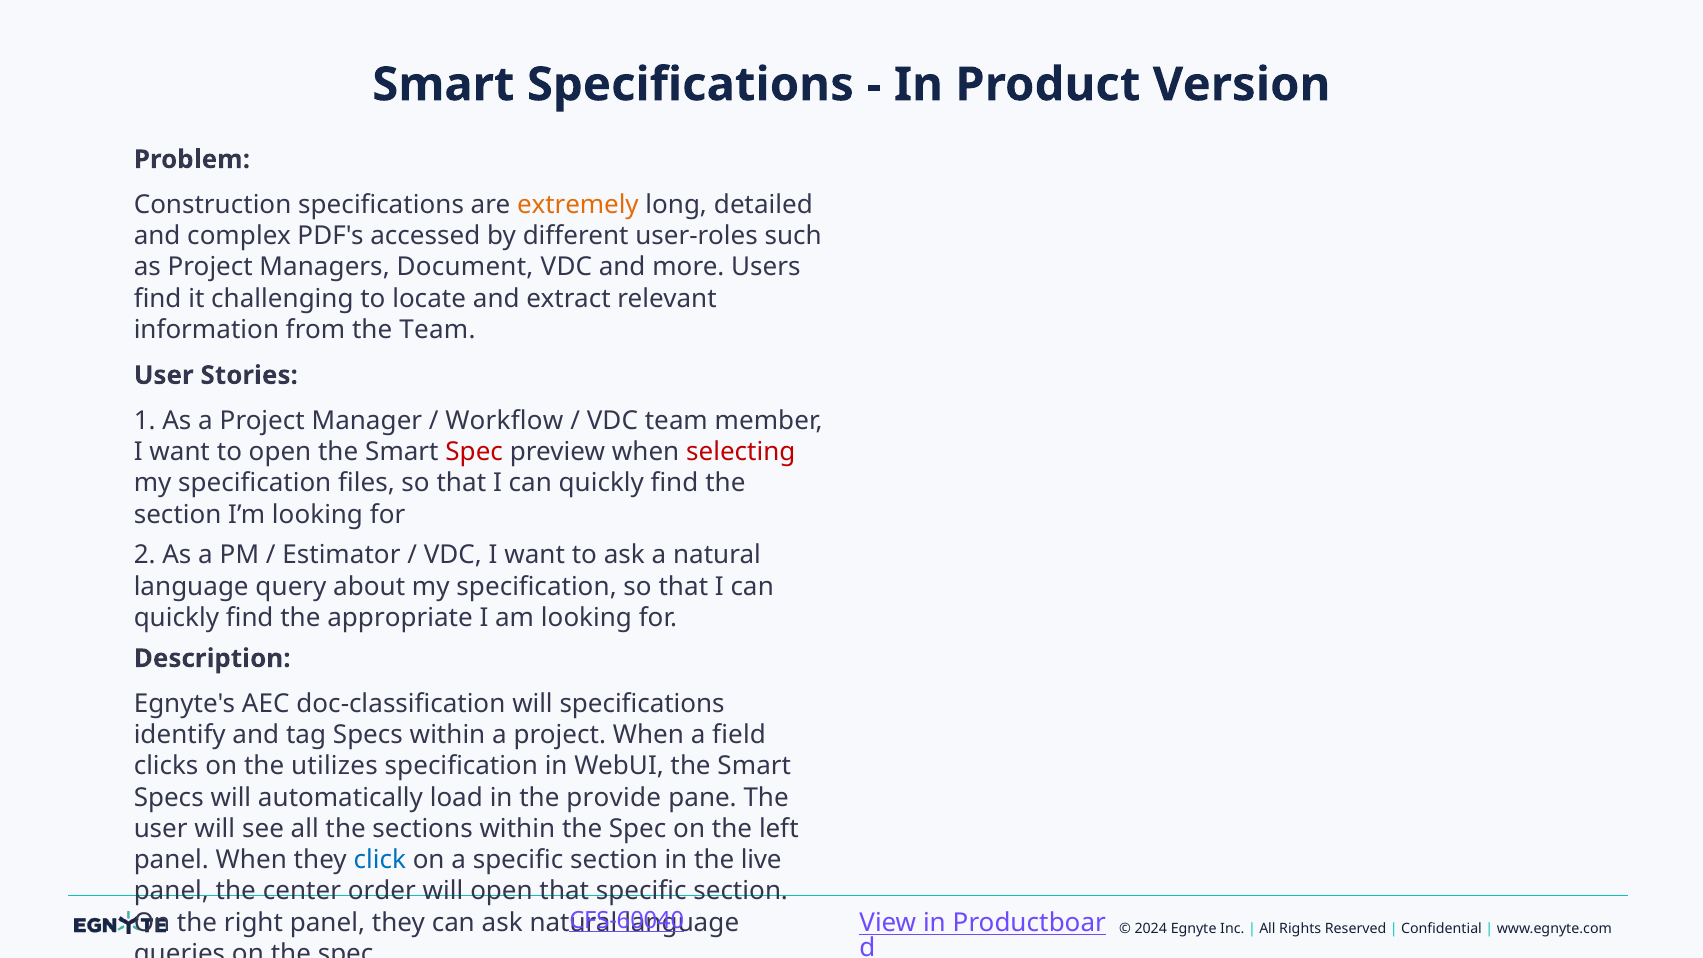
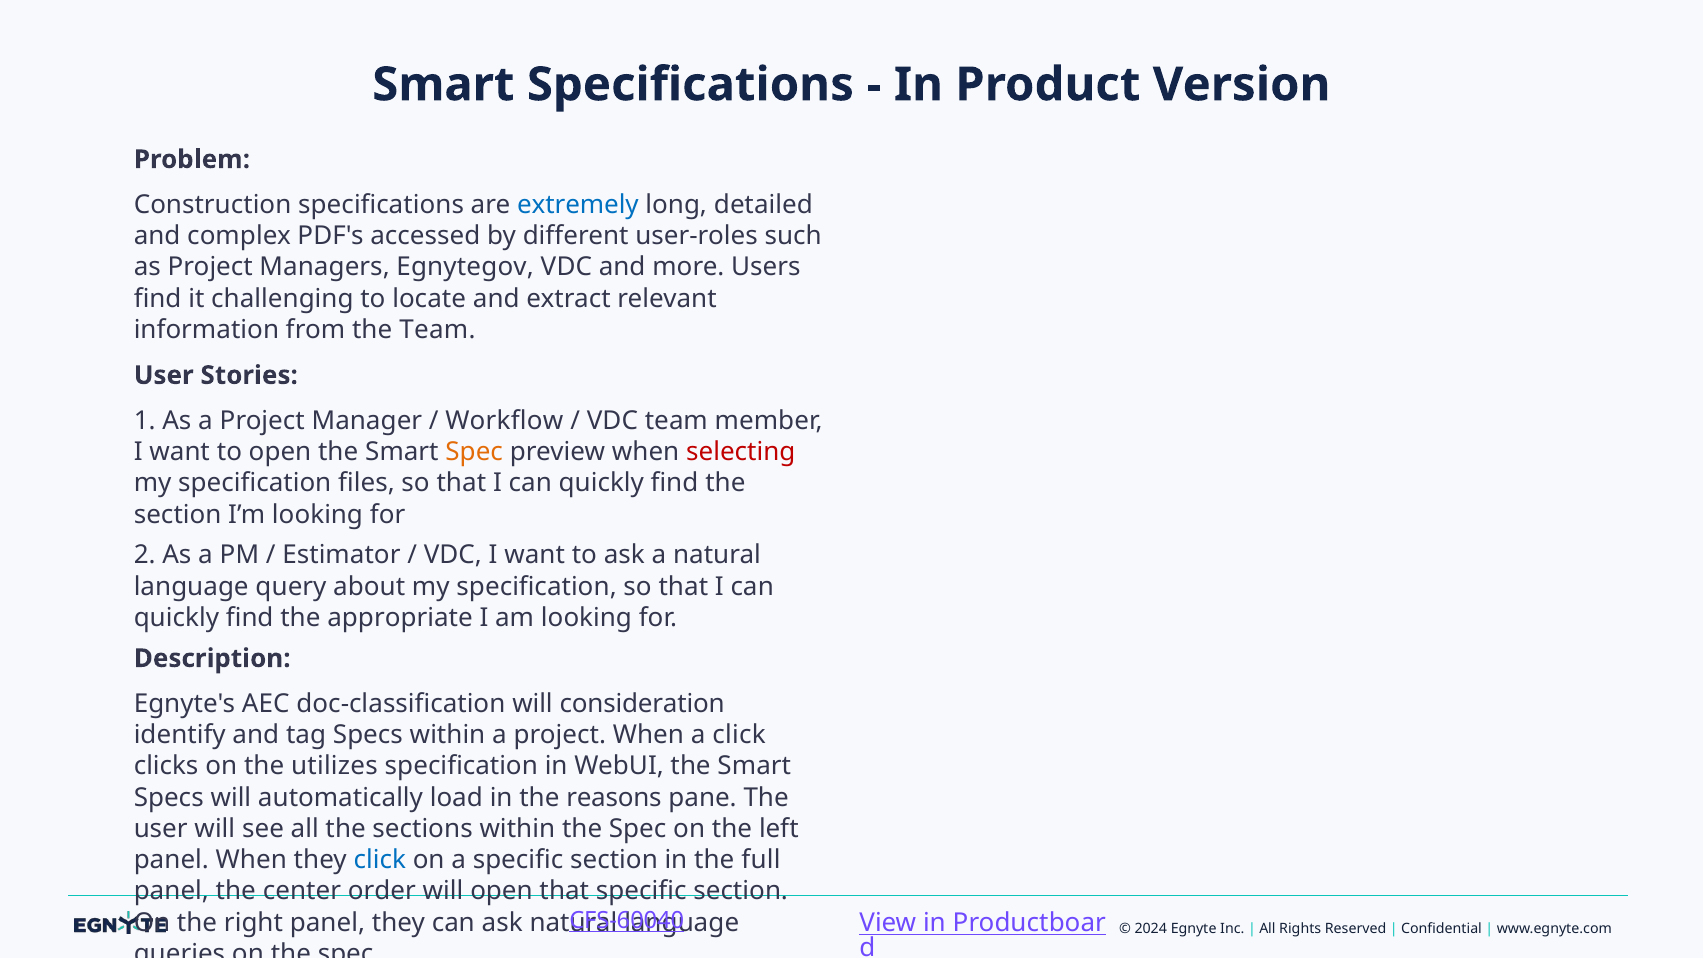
extremely colour: orange -> blue
Document: Document -> Egnytegov
Spec at (474, 452) colour: red -> orange
will specifications: specifications -> consideration
a field: field -> click
provide: provide -> reasons
live: live -> full
